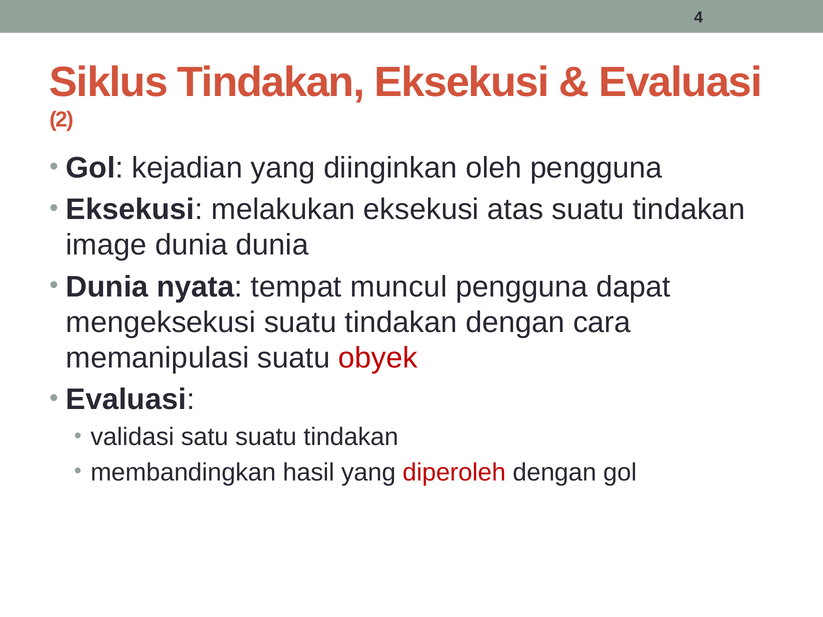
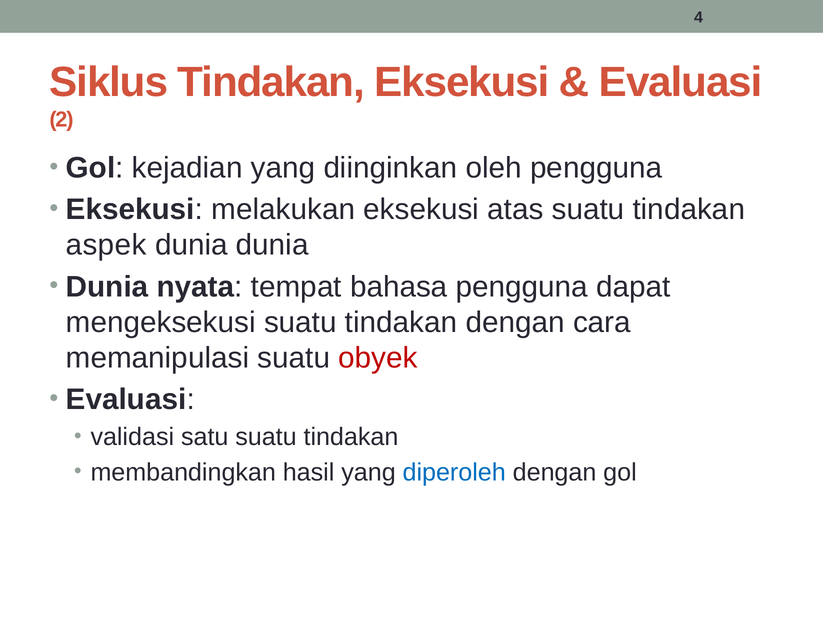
image: image -> aspek
muncul: muncul -> bahasa
diperoleh colour: red -> blue
